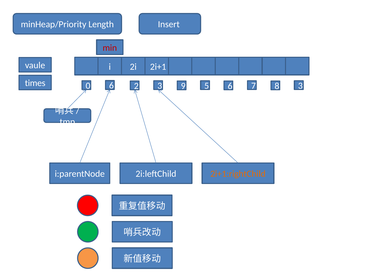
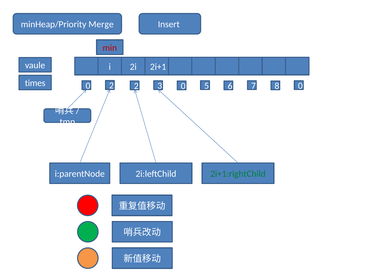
Length: Length -> Merge
0 6: 6 -> 2
9 at (183, 86): 9 -> 0
8 3: 3 -> 0
2i+1:rightChild colour: orange -> green
